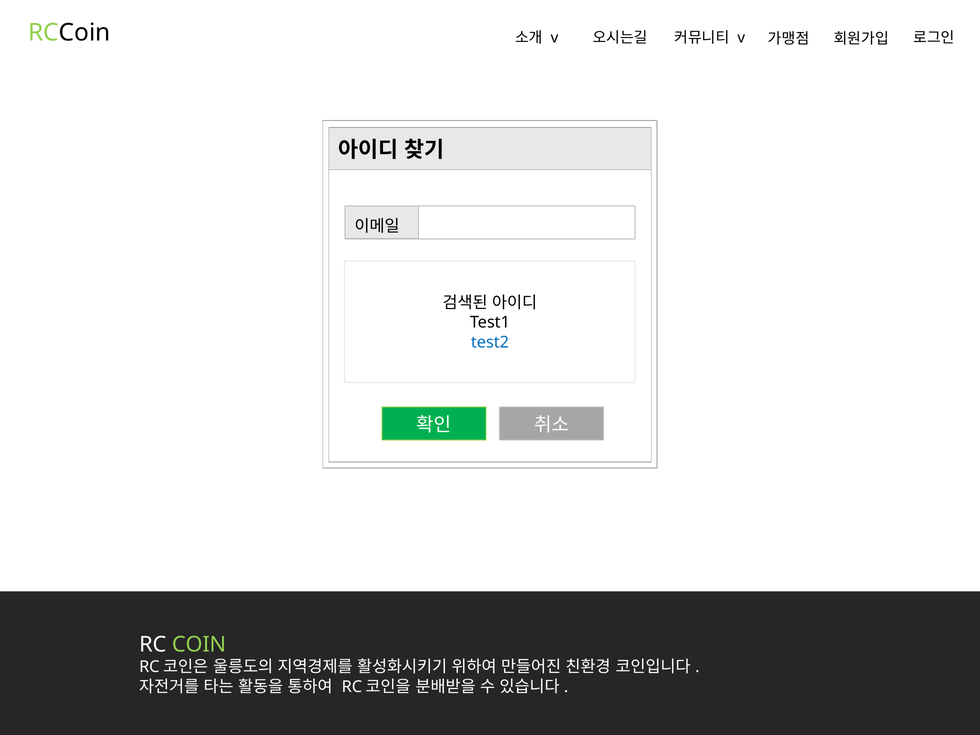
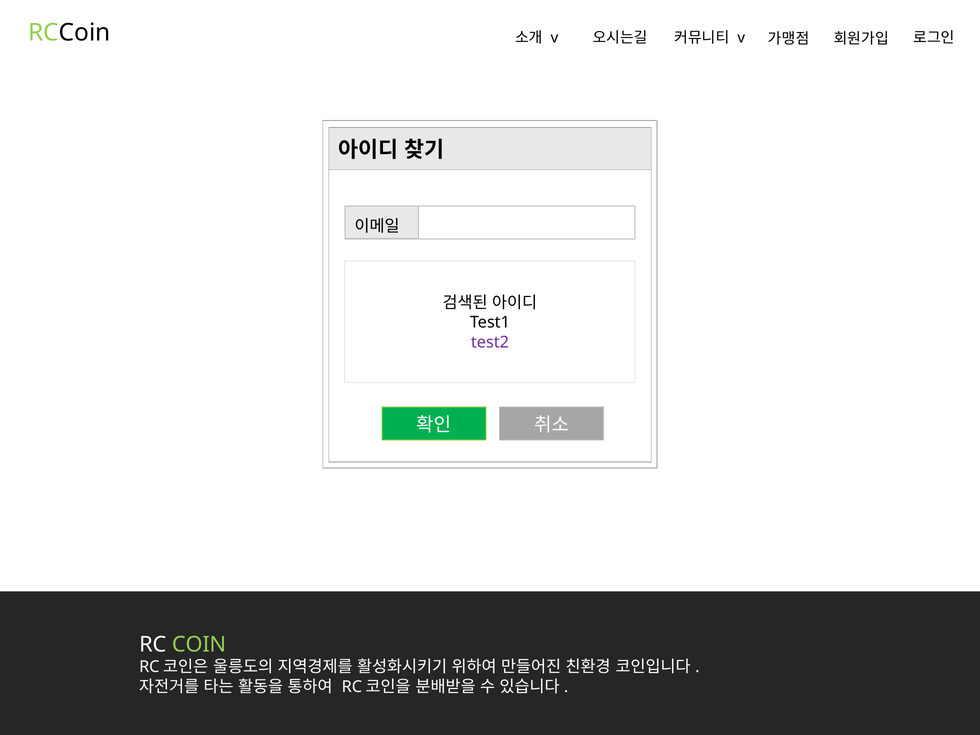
test2 colour: blue -> purple
